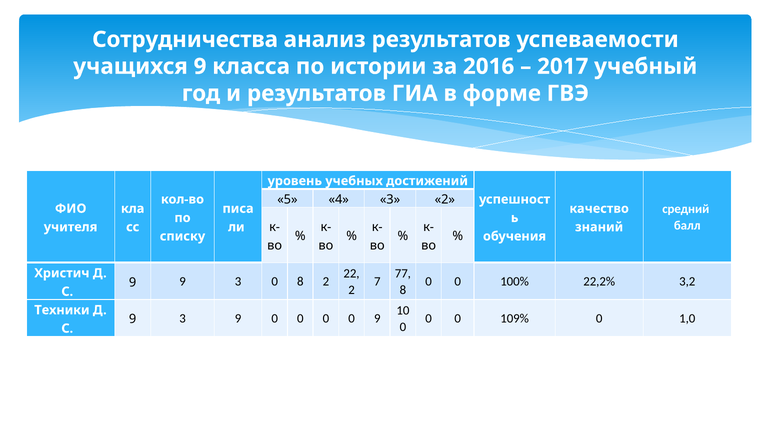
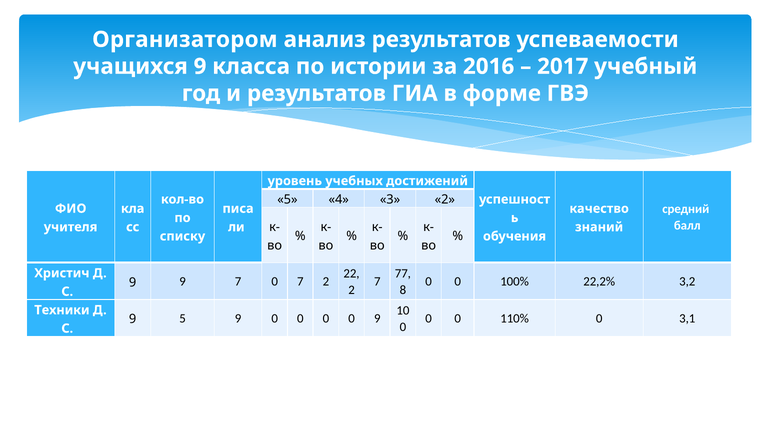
Сотрудничества: Сотрудничества -> Организатором
9 9 3: 3 -> 7
0 8: 8 -> 7
109%: 109% -> 110%
1,0: 1,0 -> 3,1
3 at (182, 319): 3 -> 5
